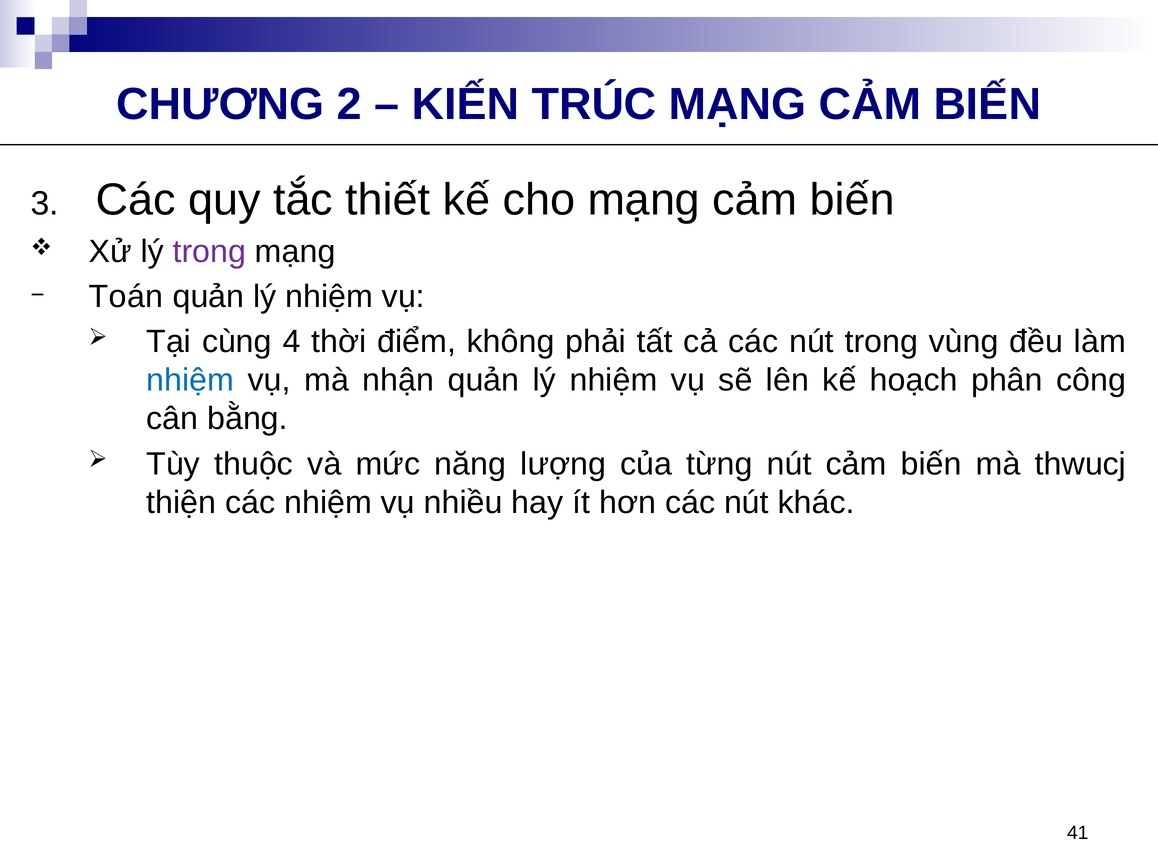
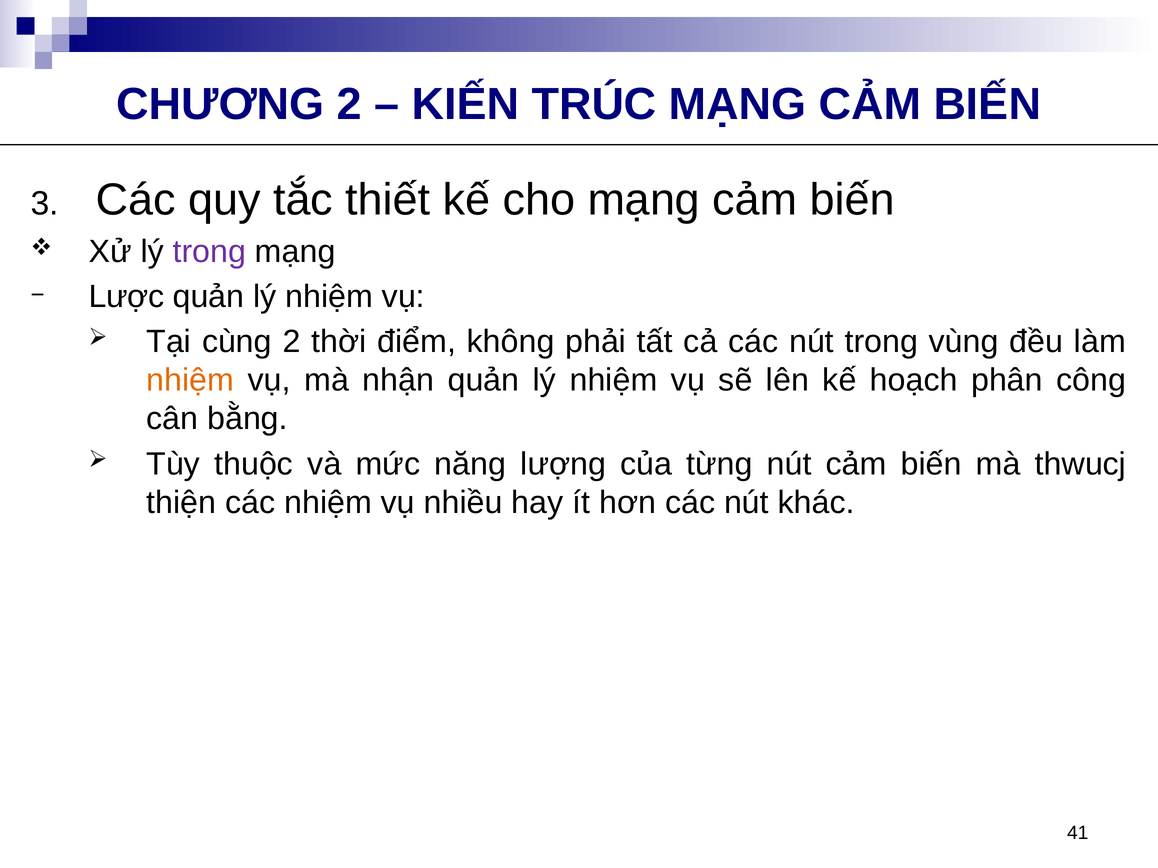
Toán: Toán -> Lược
cùng 4: 4 -> 2
nhiệm at (190, 380) colour: blue -> orange
